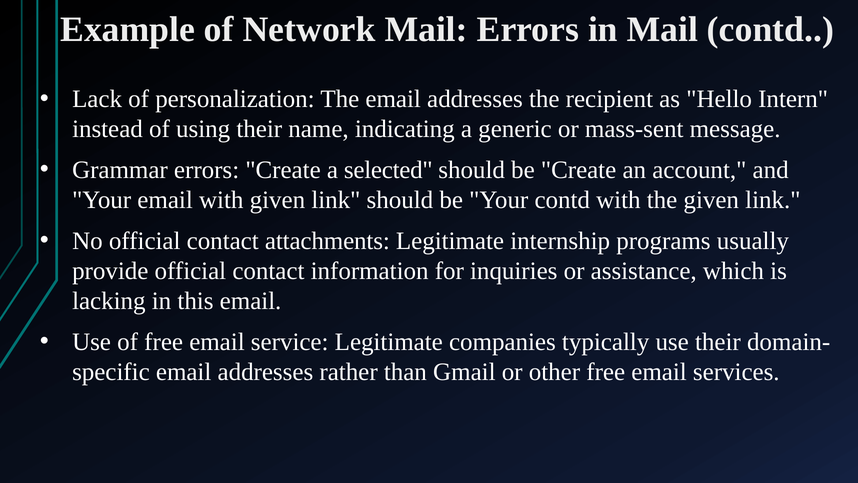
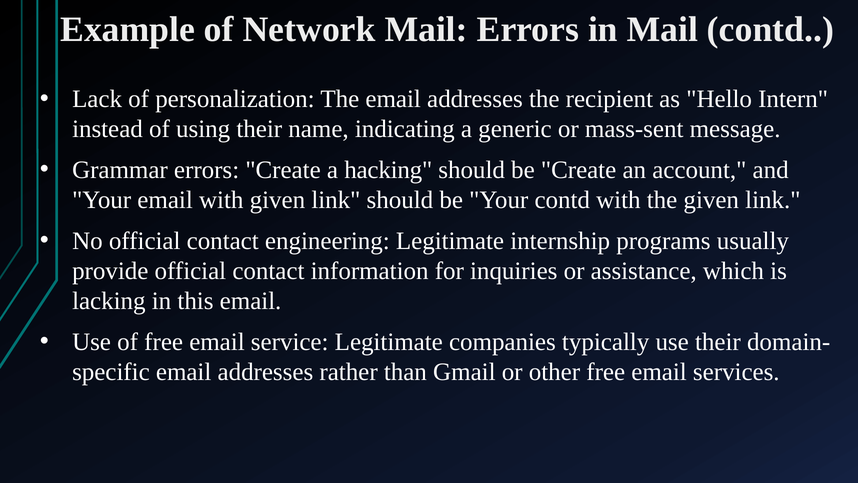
selected: selected -> hacking
attachments: attachments -> engineering
